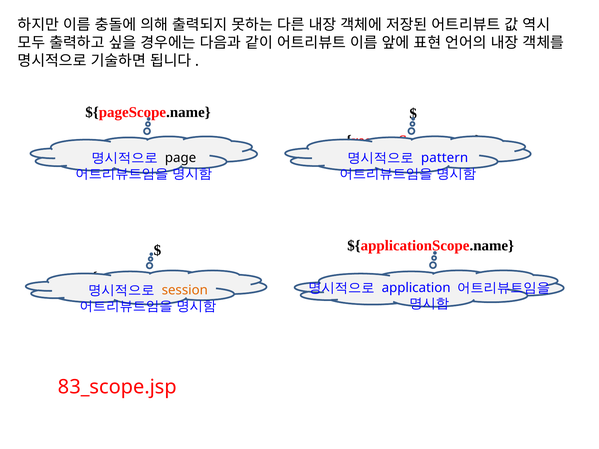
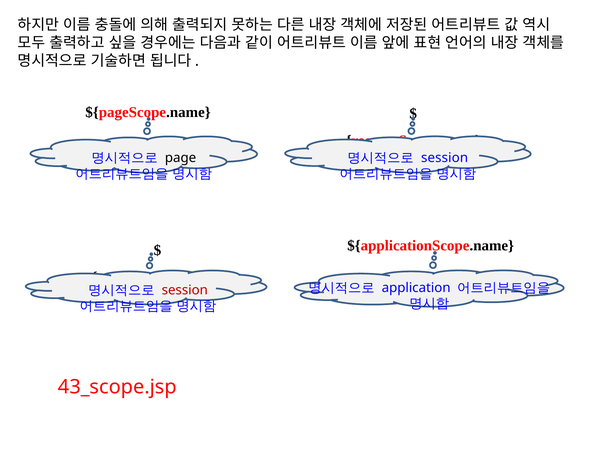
pattern at (445, 158): pattern -> session
session at (185, 290) colour: orange -> red
83_scope.jsp: 83_scope.jsp -> 43_scope.jsp
